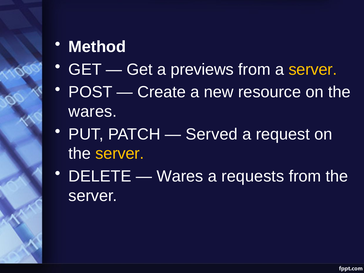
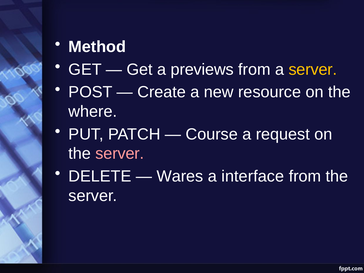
wares at (93, 112): wares -> where
Served: Served -> Course
server at (120, 154) colour: yellow -> pink
requests: requests -> interface
